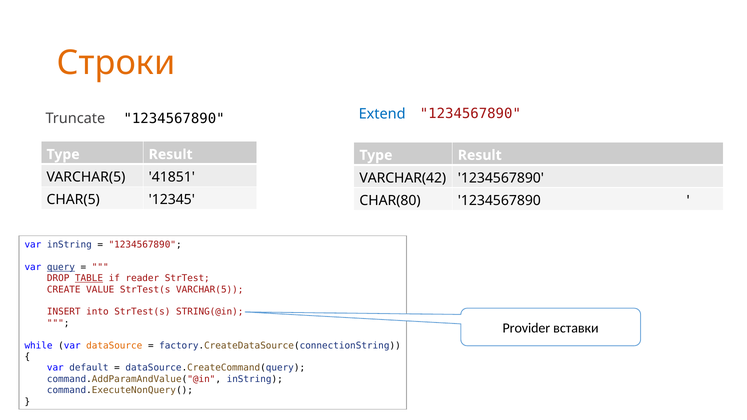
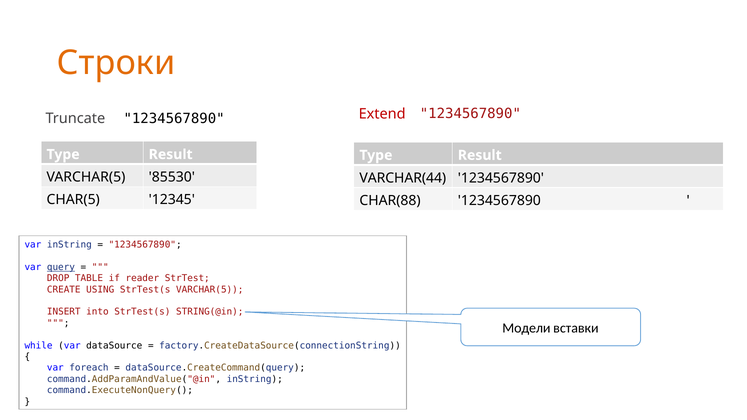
Extend colour: blue -> red
41851: 41851 -> 85530
VARCHAR(42: VARCHAR(42 -> VARCHAR(44
CHAR(80: CHAR(80 -> CHAR(88
TABLE underline: present -> none
VALUE: VALUE -> USING
Provider: Provider -> Модели
dataSource colour: orange -> black
default: default -> foreach
